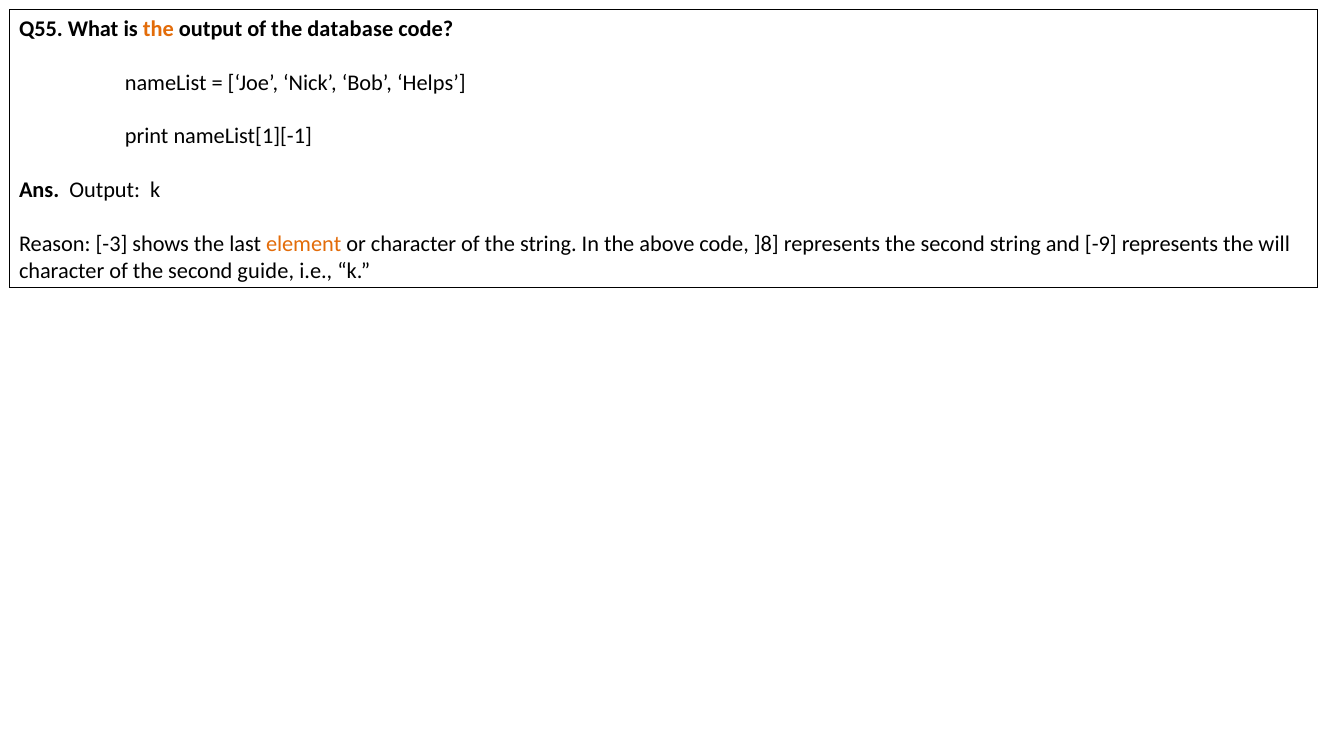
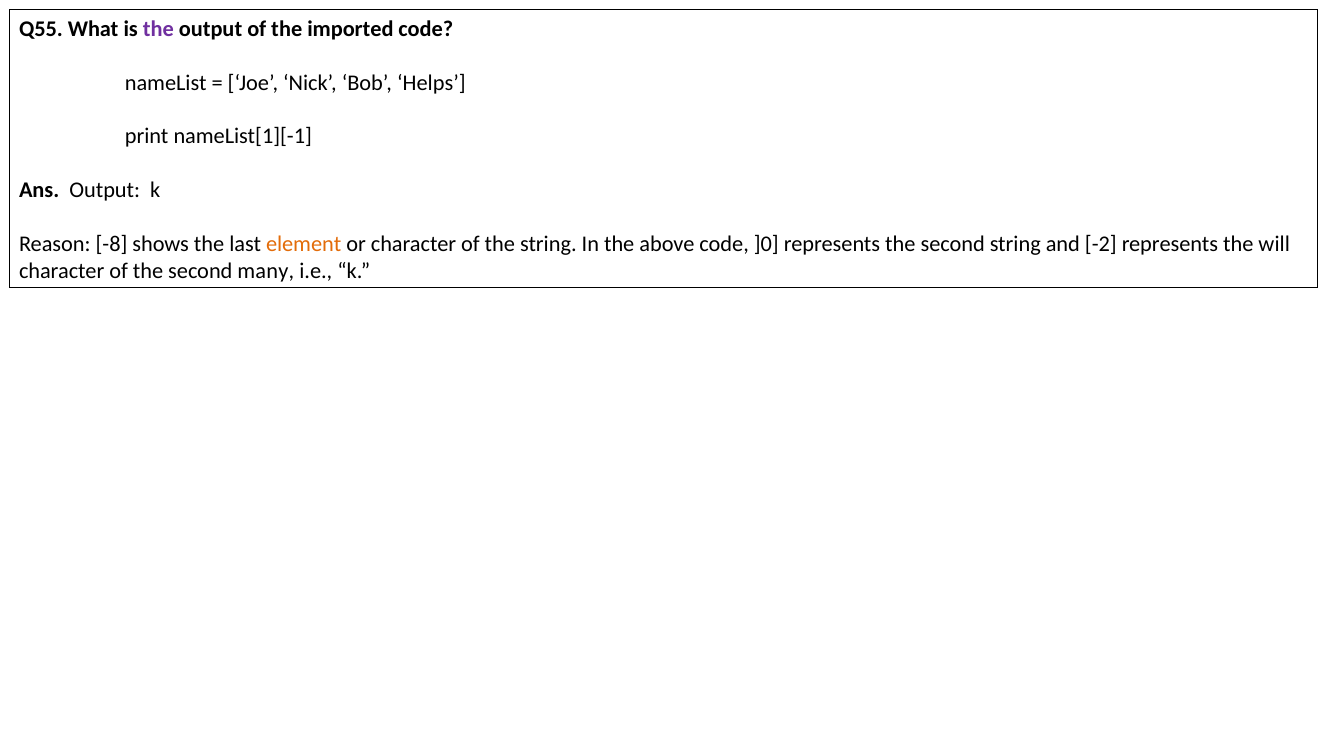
the at (158, 29) colour: orange -> purple
database: database -> imported
-3: -3 -> -8
]8: ]8 -> ]0
-9: -9 -> -2
guide: guide -> many
